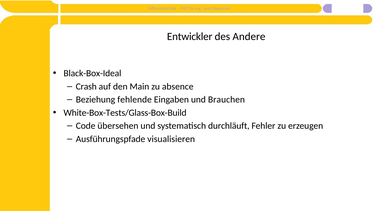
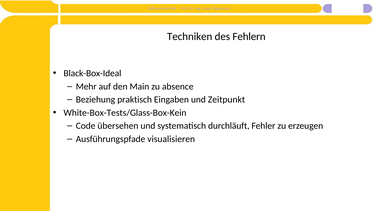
Entwickler: Entwickler -> Techniken
Andere: Andere -> Fehlern
Crash: Crash -> Mehr
fehlende: fehlende -> praktisch
Brauchen: Brauchen -> Zeitpunkt
White-Box-Tests/Glass-Box-Build: White-Box-Tests/Glass-Box-Build -> White-Box-Tests/Glass-Box-Kein
